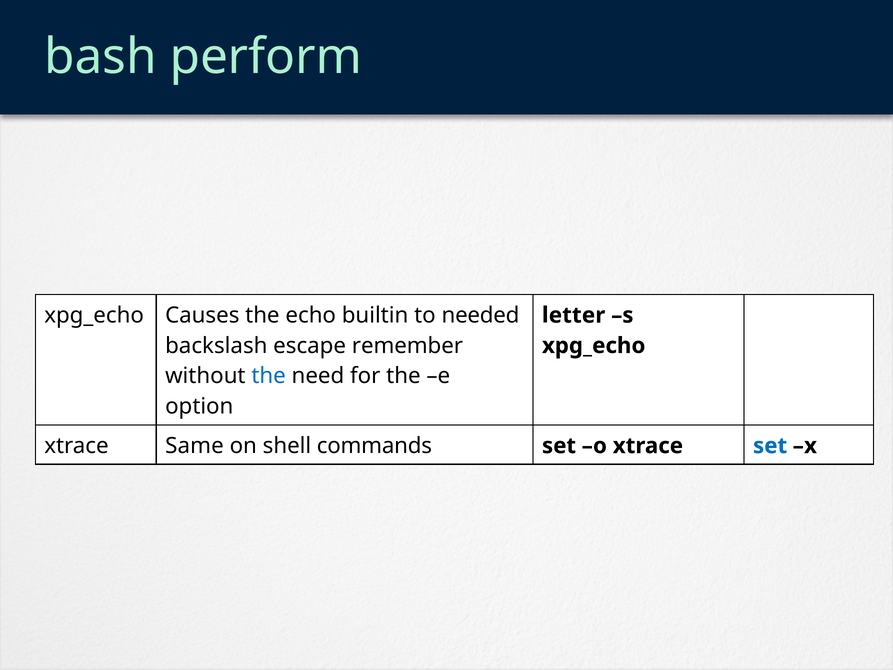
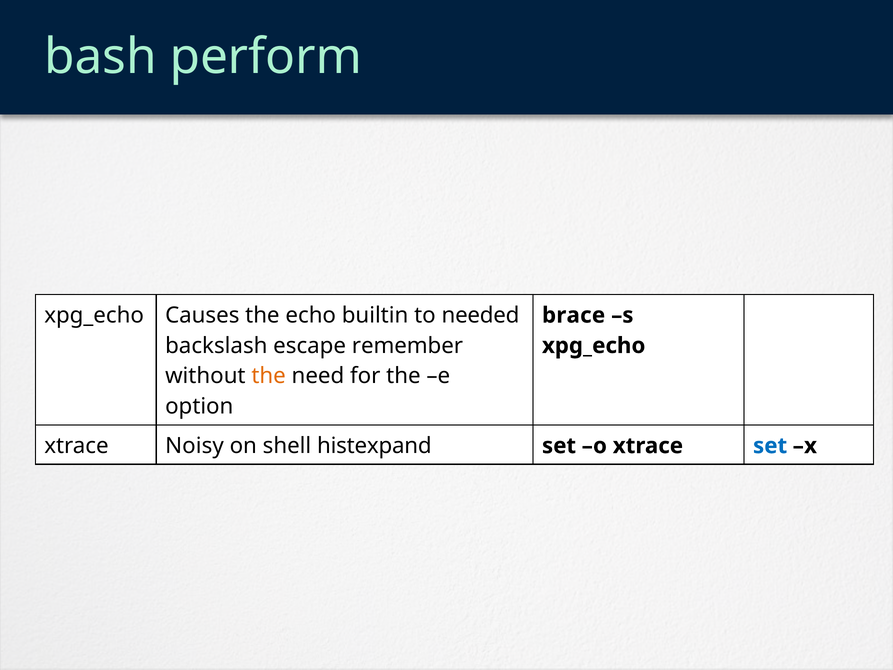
letter: letter -> brace
the at (269, 376) colour: blue -> orange
Same: Same -> Noisy
commands: commands -> histexpand
